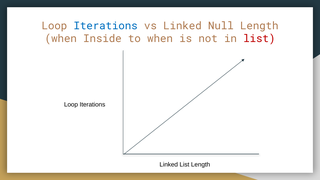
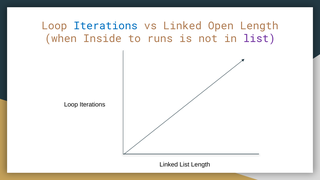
Null: Null -> Open
to when: when -> runs
list at (259, 39) colour: red -> purple
